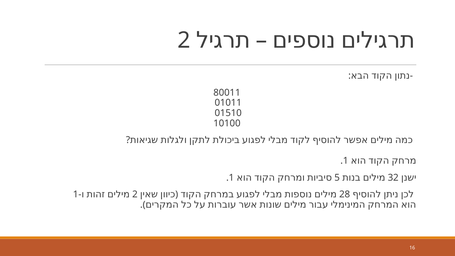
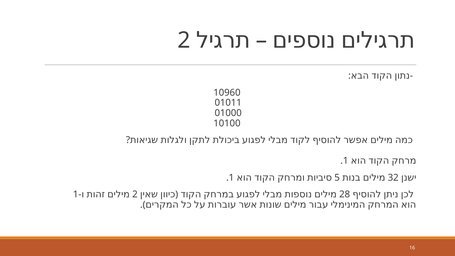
80011: 80011 -> 10960
01510: 01510 -> 01000
